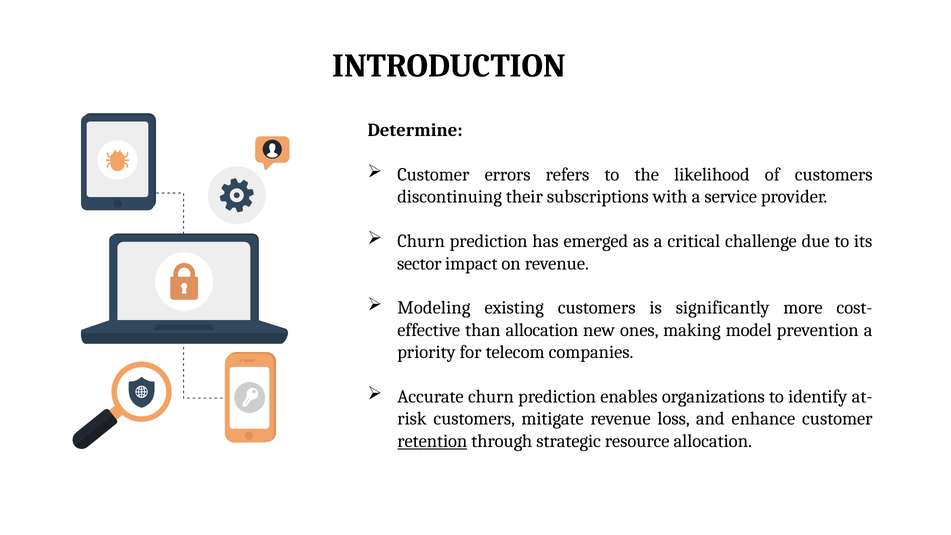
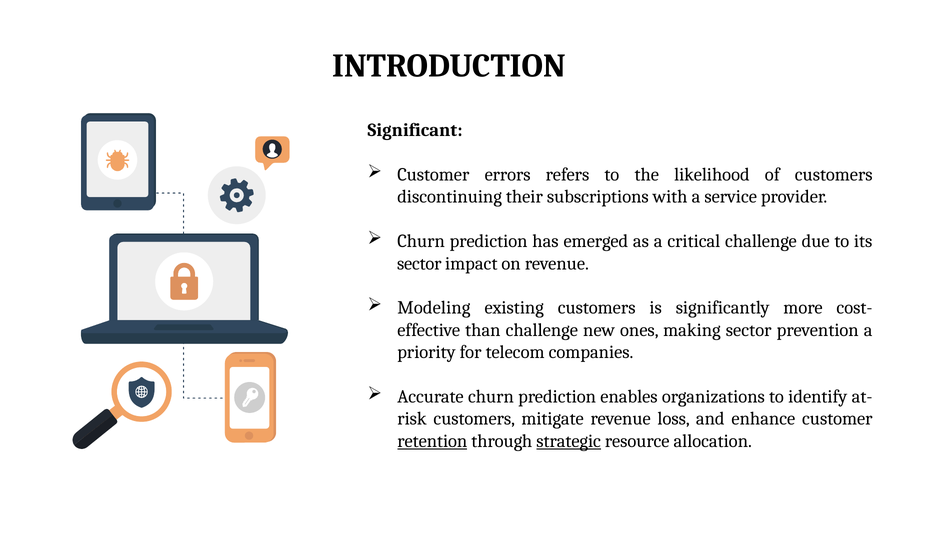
Determine: Determine -> Significant
than allocation: allocation -> challenge
making model: model -> sector
strategic underline: none -> present
